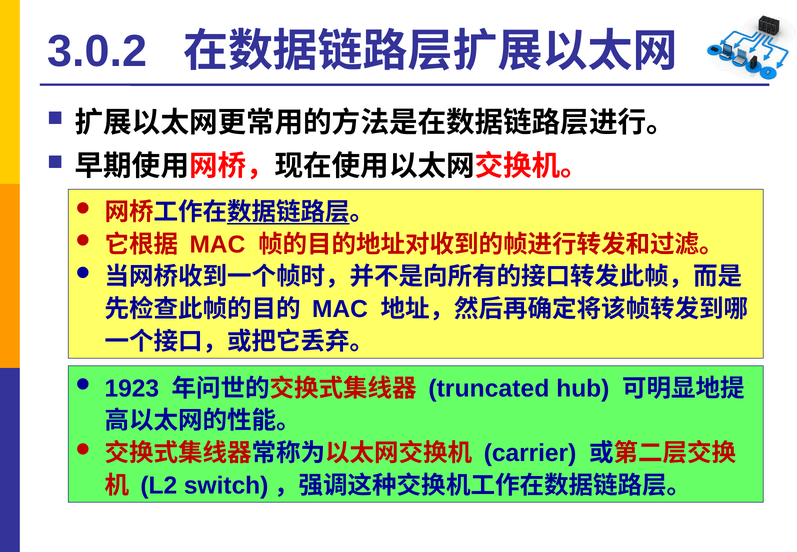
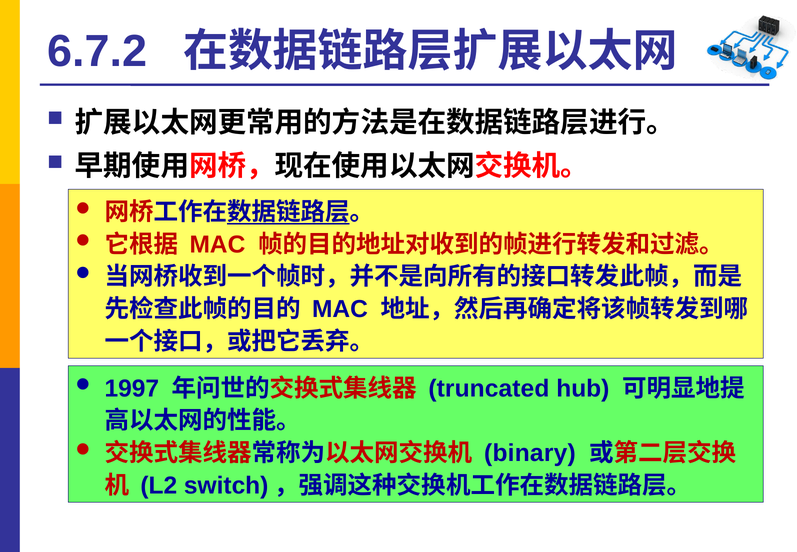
3.0.2: 3.0.2 -> 6.7.2
1923: 1923 -> 1997
carrier: carrier -> binary
